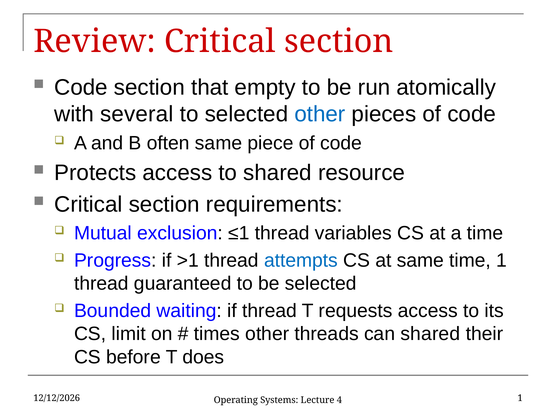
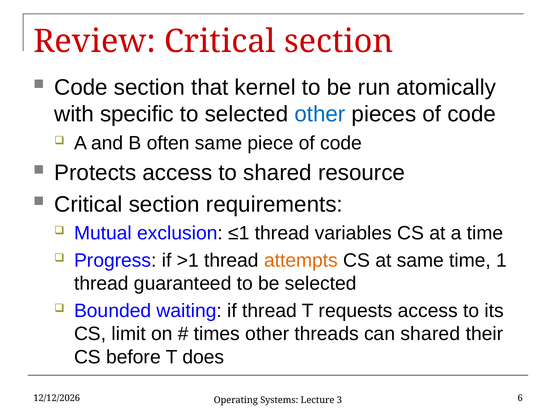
empty: empty -> kernel
several: several -> specific
attempts colour: blue -> orange
1 at (520, 398): 1 -> 6
4: 4 -> 3
